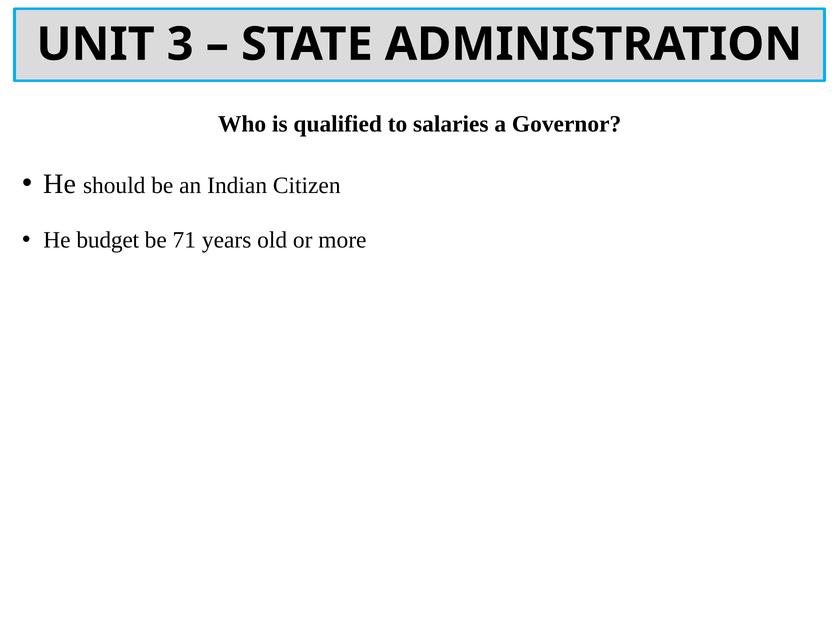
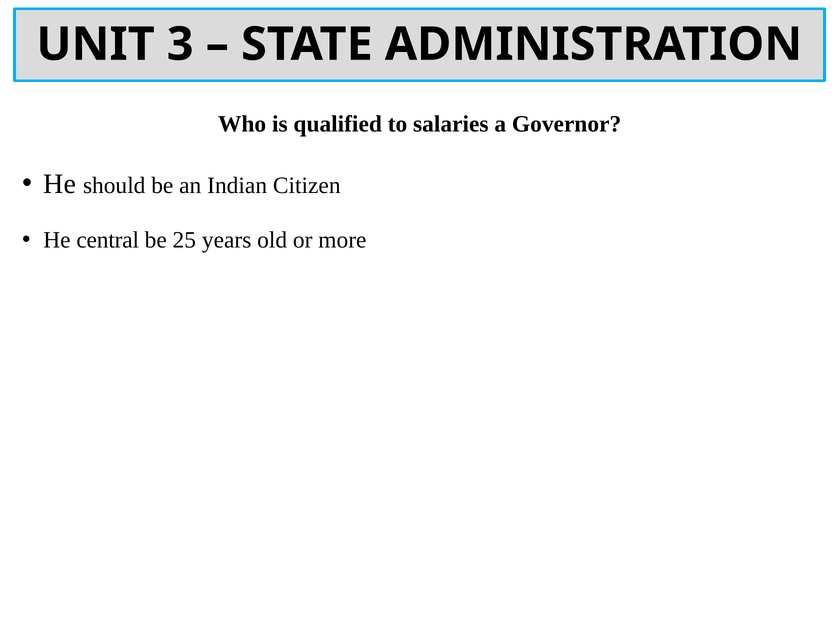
budget: budget -> central
71: 71 -> 25
